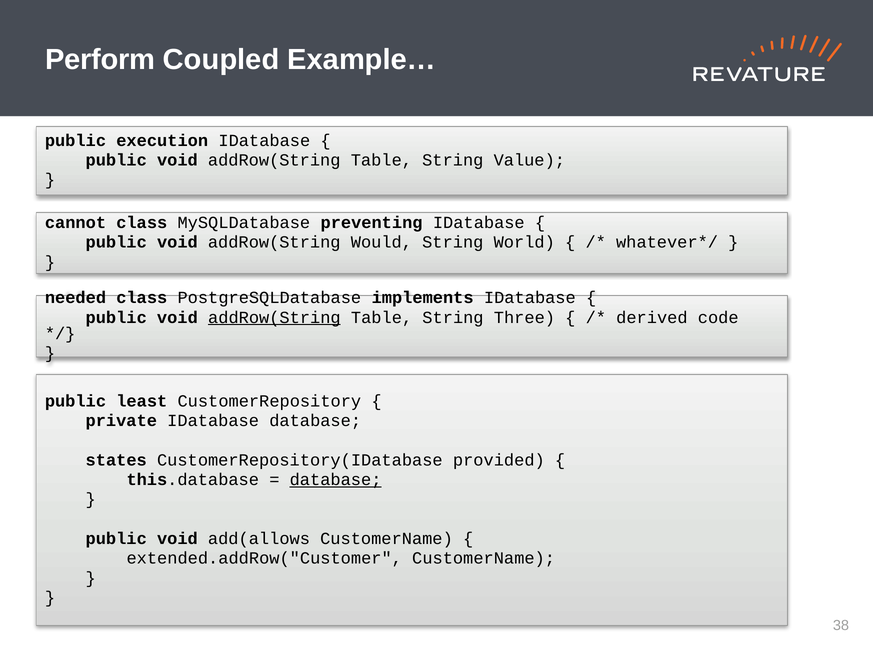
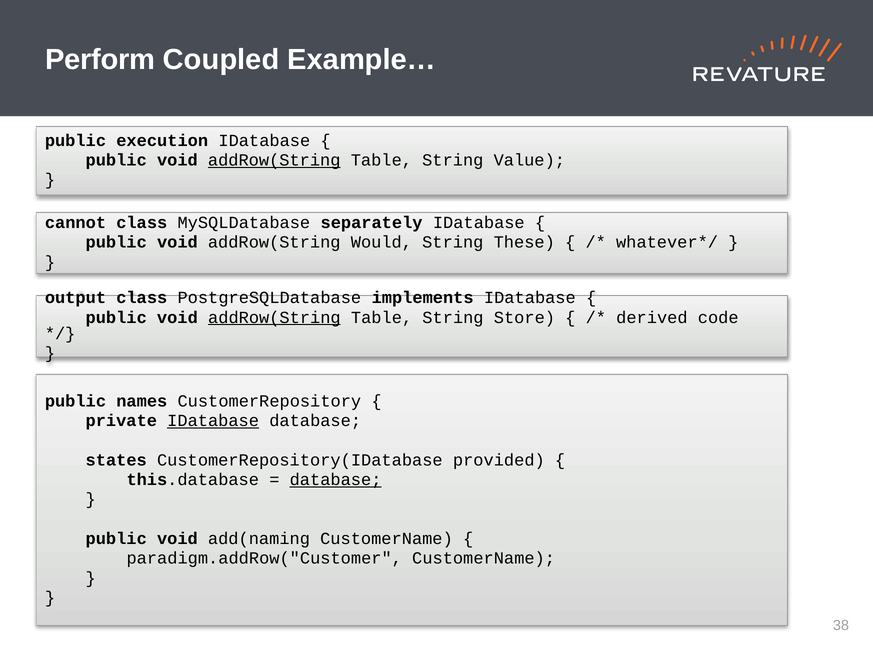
addRow(String at (274, 160) underline: none -> present
preventing: preventing -> separately
World: World -> These
needed: needed -> output
Three: Three -> Store
least: least -> names
IDatabase at (213, 421) underline: none -> present
add(allows: add(allows -> add(naming
extended.addRow("Customer: extended.addRow("Customer -> paradigm.addRow("Customer
